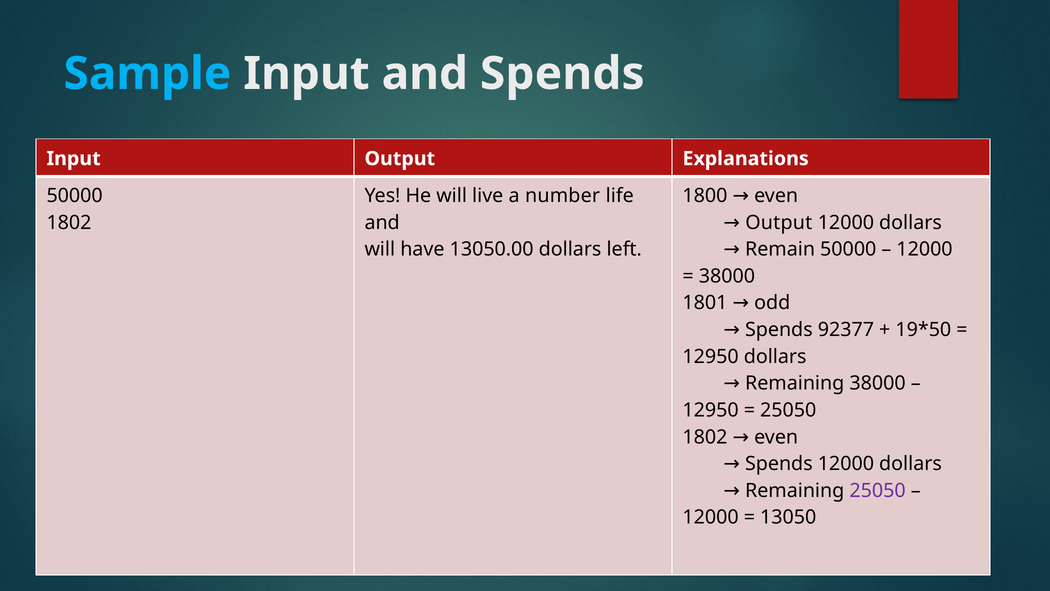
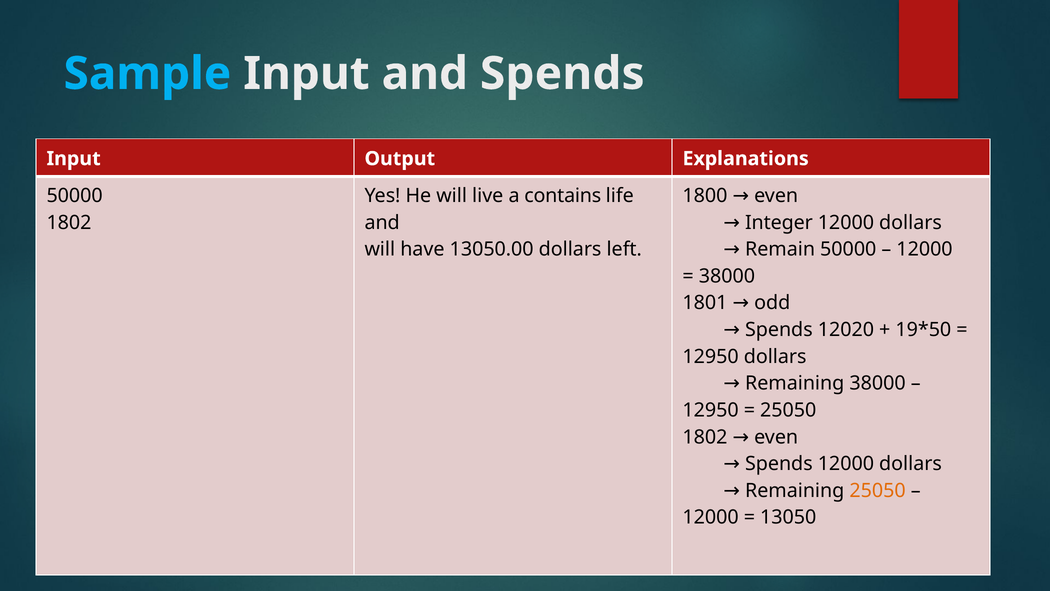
number: number -> contains
Output at (779, 222): Output -> Integer
92377: 92377 -> 12020
25050 at (878, 490) colour: purple -> orange
